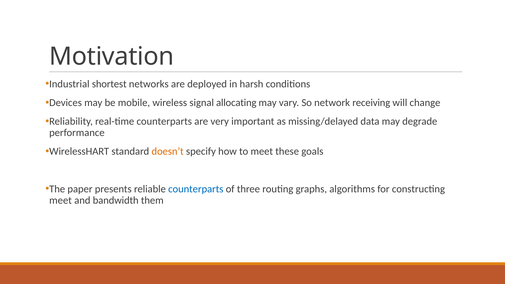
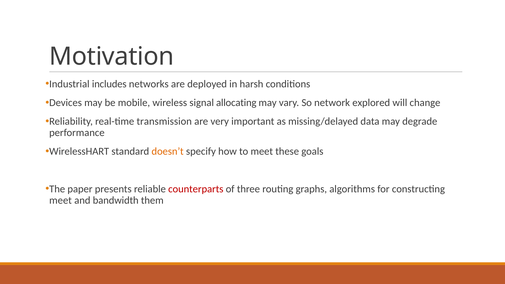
shortest: shortest -> includes
receiving: receiving -> explored
real-time counterparts: counterparts -> transmission
counterparts at (196, 189) colour: blue -> red
